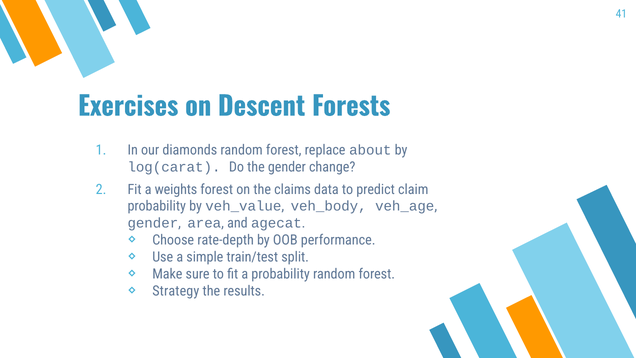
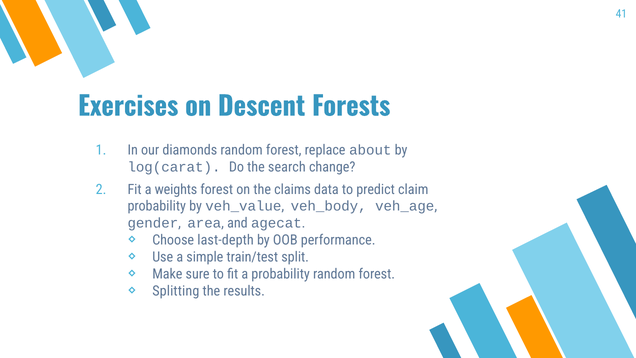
the gender: gender -> search
rate-depth: rate-depth -> last-depth
Strategy: Strategy -> Splitting
